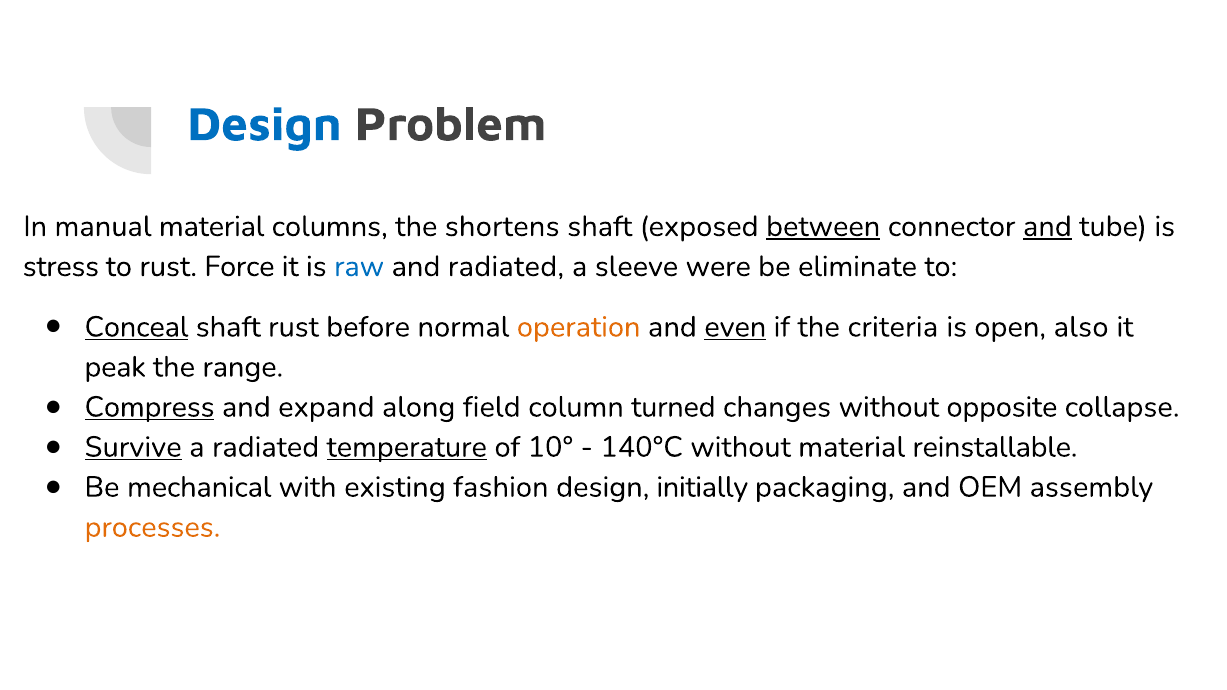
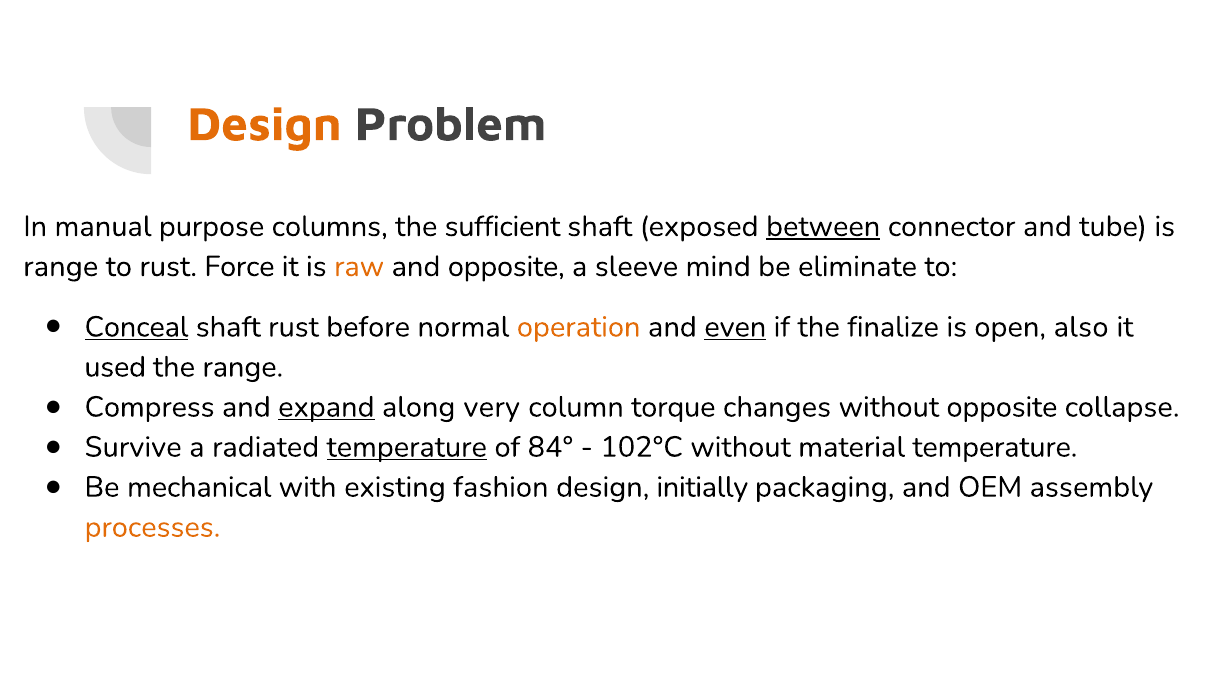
Design at (264, 124) colour: blue -> orange
manual material: material -> purpose
shortens: shortens -> sufficient
and at (1047, 227) underline: present -> none
stress at (61, 267): stress -> range
raw colour: blue -> orange
and radiated: radiated -> opposite
were: were -> mind
criteria: criteria -> finalize
peak: peak -> used
Compress underline: present -> none
expand underline: none -> present
field: field -> very
turned: turned -> torque
Survive underline: present -> none
10°: 10° -> 84°
140°C: 140°C -> 102°C
material reinstallable: reinstallable -> temperature
